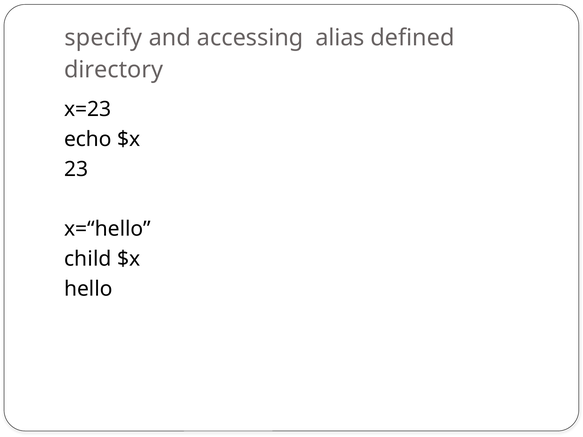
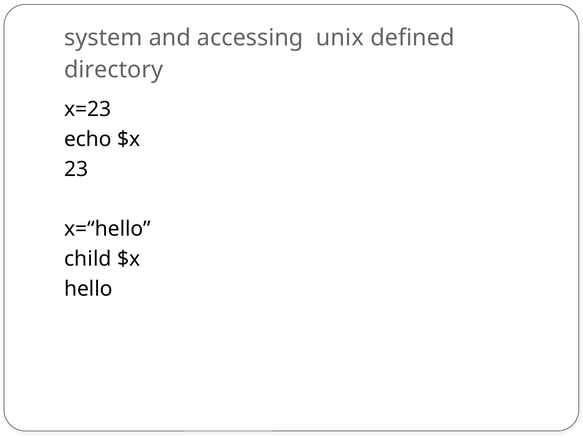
specify: specify -> system
alias: alias -> unix
